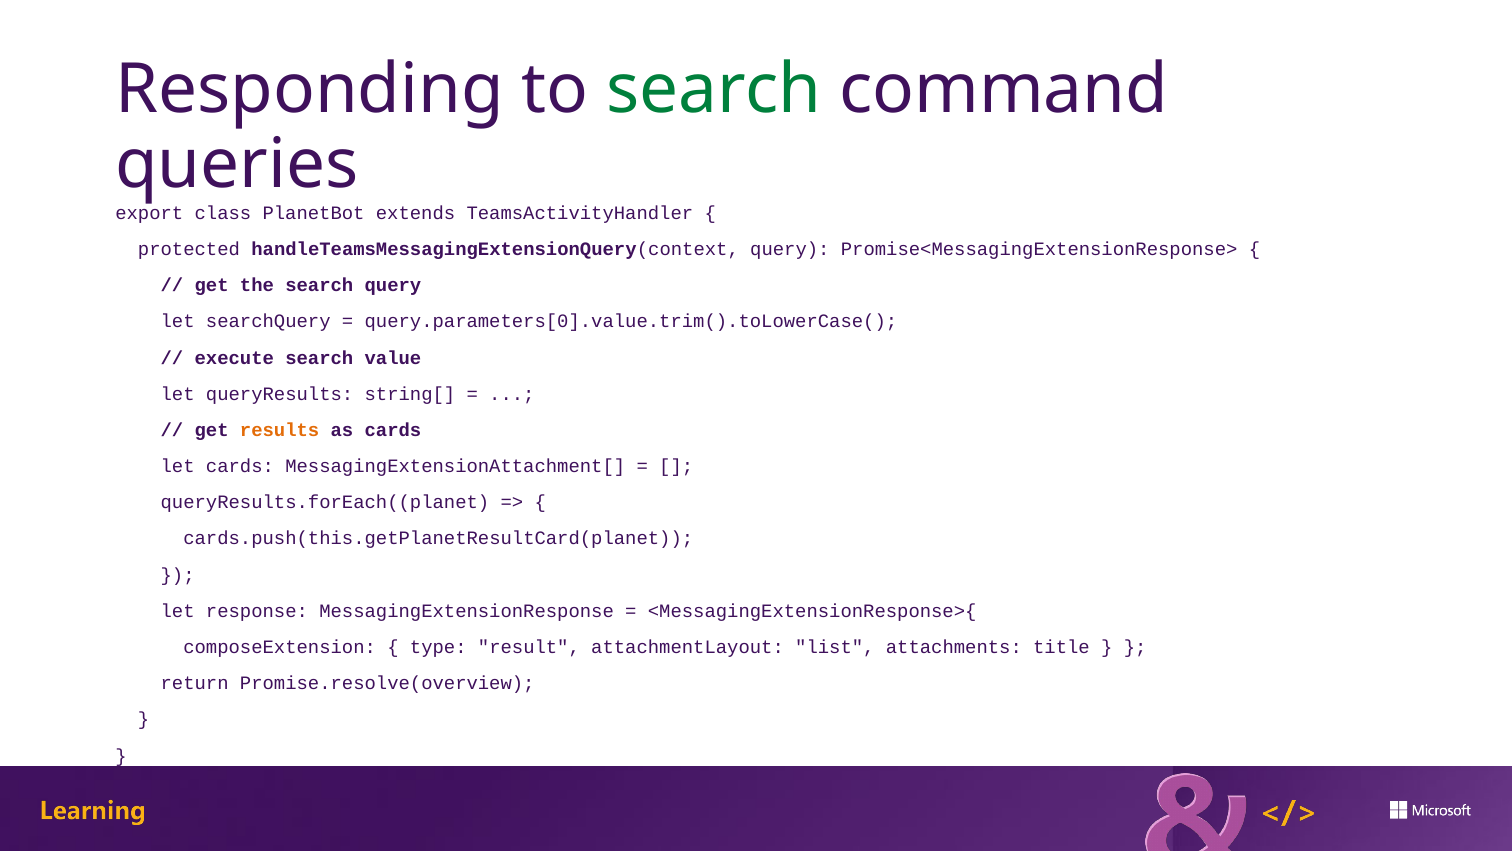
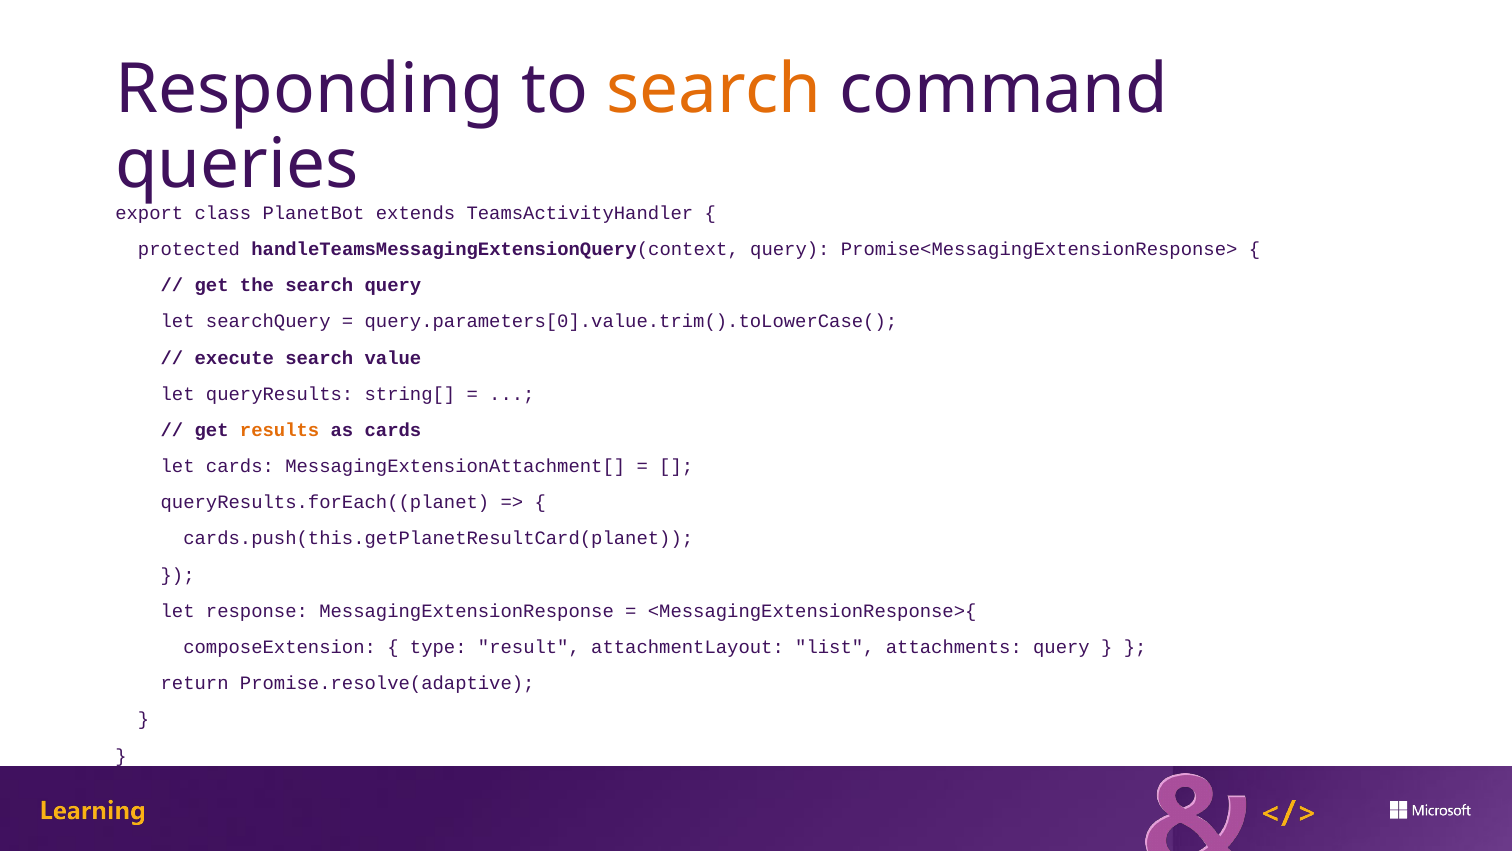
search at (714, 90) colour: green -> orange
attachments title: title -> query
Promise.resolve(overview: Promise.resolve(overview -> Promise.resolve(adaptive
